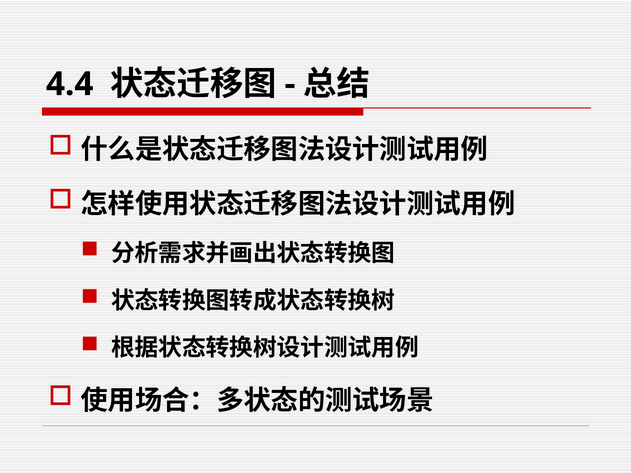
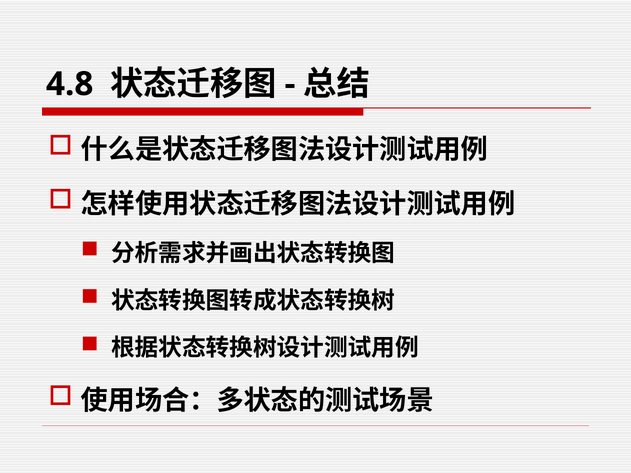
4.4: 4.4 -> 4.8
